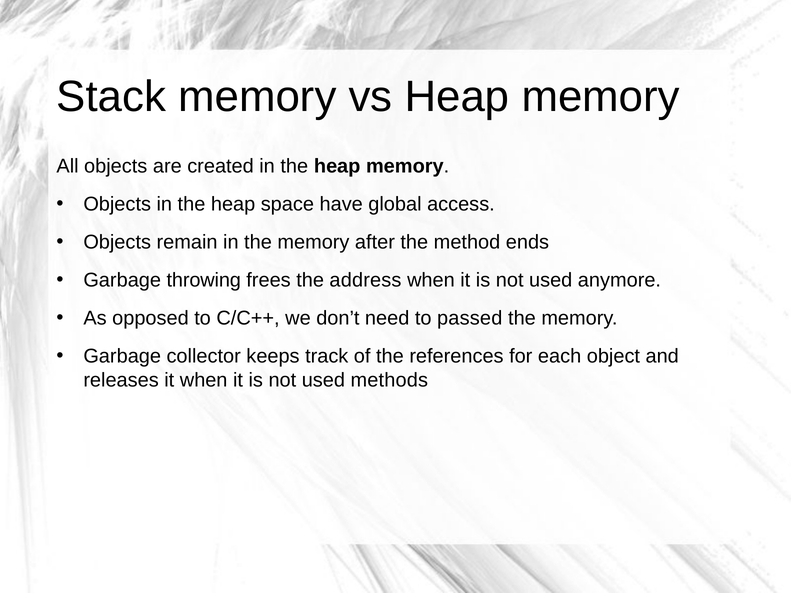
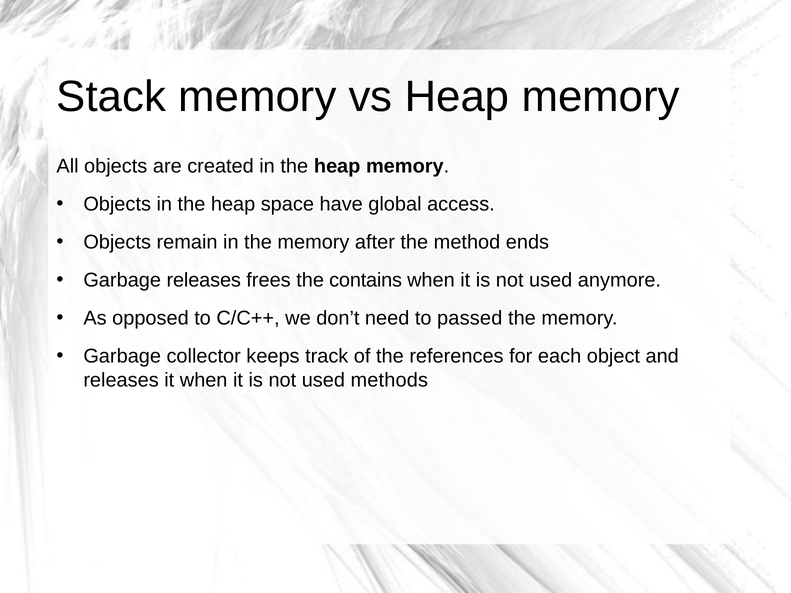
Garbage throwing: throwing -> releases
address: address -> contains
